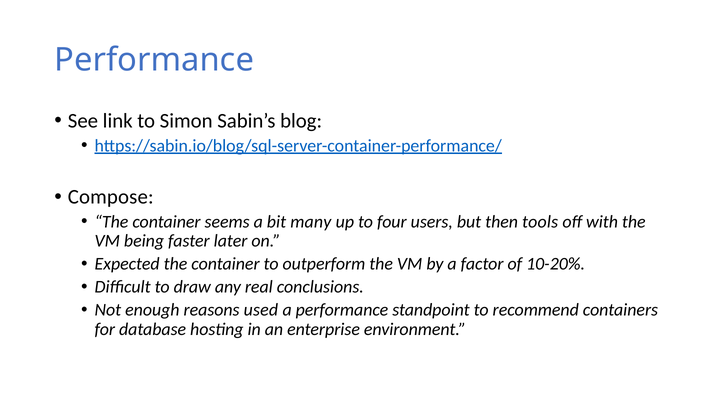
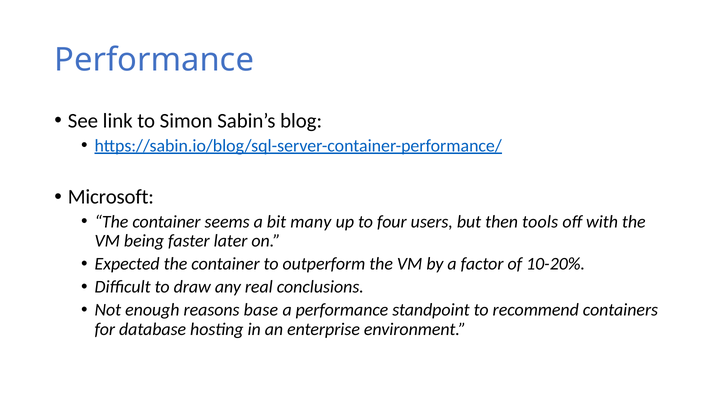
Compose: Compose -> Microsoft
used: used -> base
